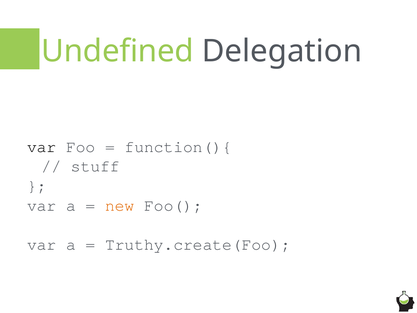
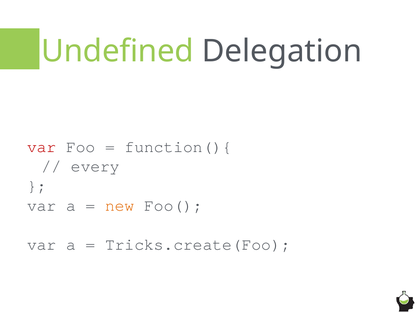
var at (42, 147) colour: black -> red
stuff: stuff -> every
Truthy.create(Foo: Truthy.create(Foo -> Tricks.create(Foo
